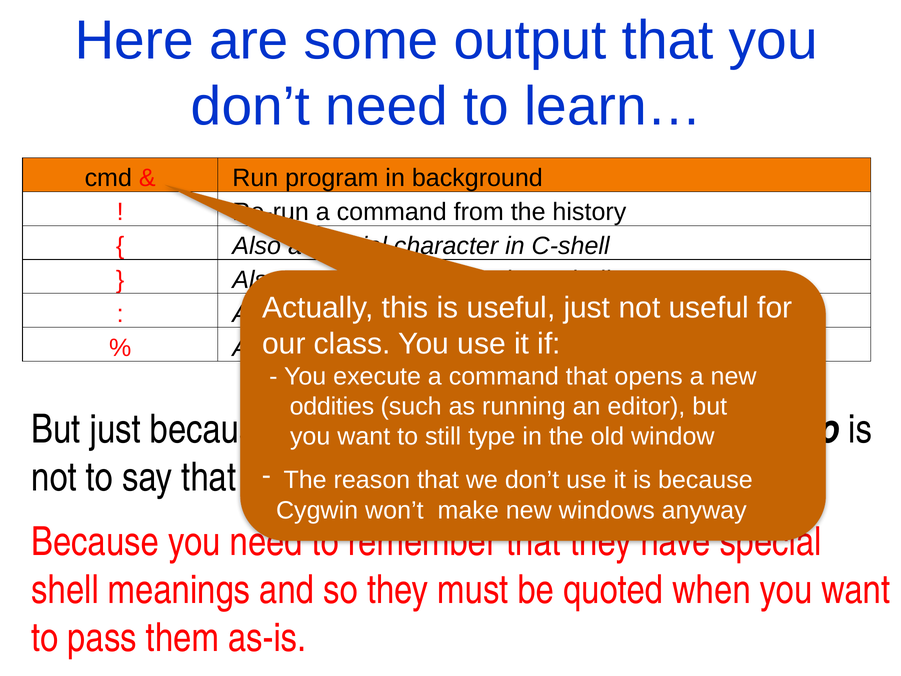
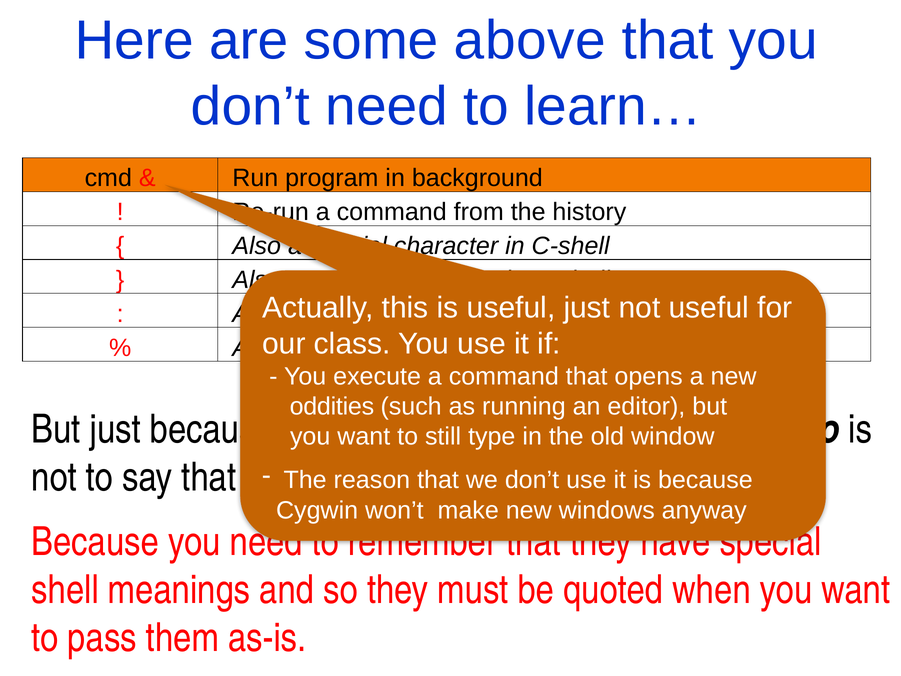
output: output -> above
